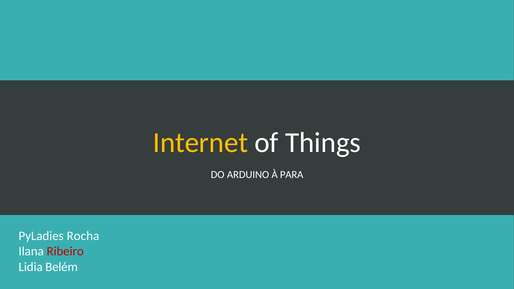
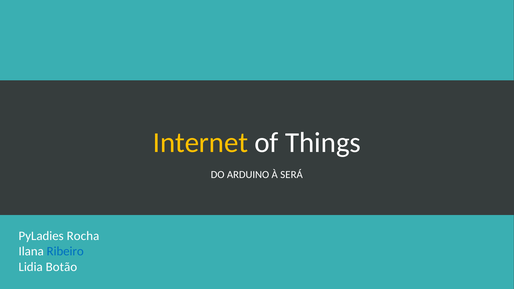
PARA: PARA -> SERÁ
Ribeiro colour: red -> blue
Belém: Belém -> Botão
